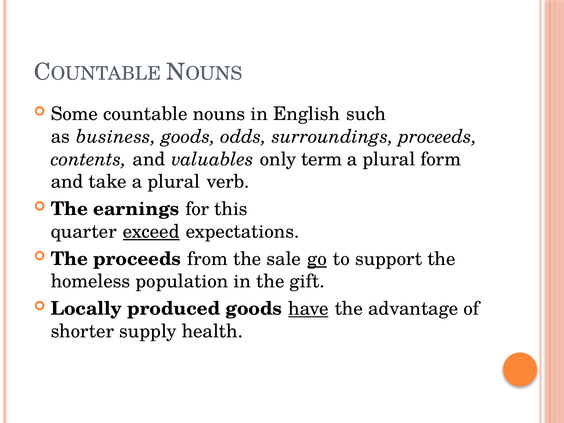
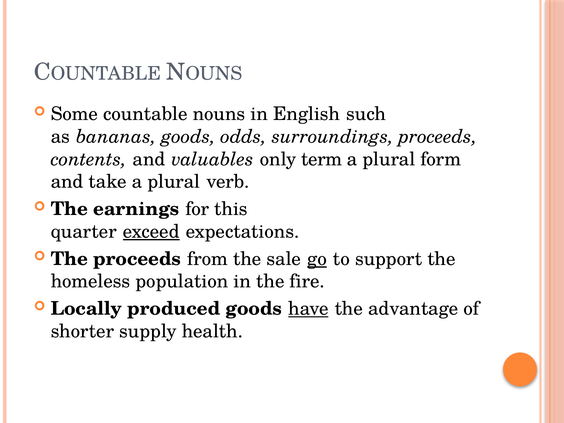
business: business -> bananas
gift: gift -> fire
